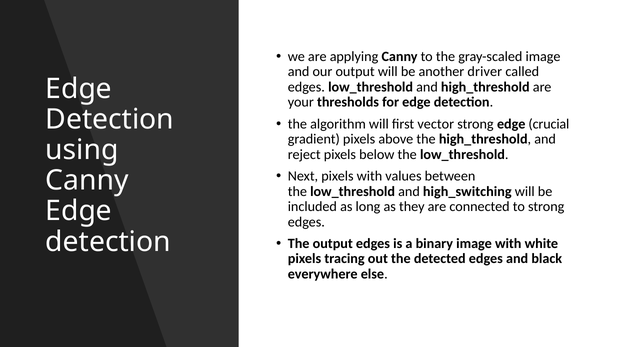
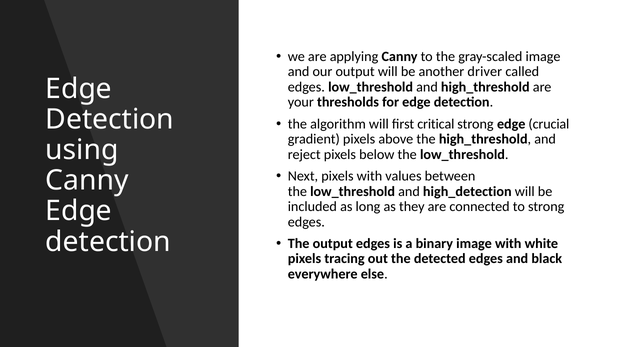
vector: vector -> critical
high_switching: high_switching -> high_detection
